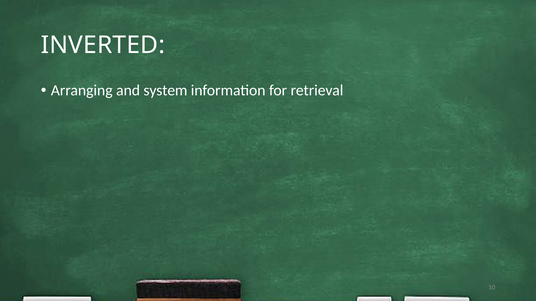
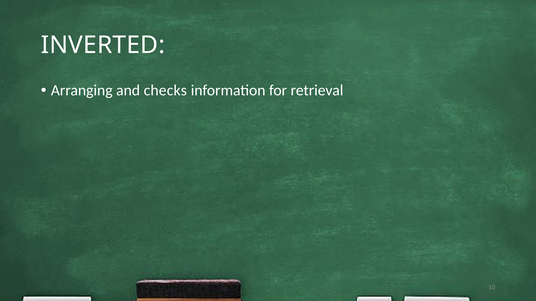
system: system -> checks
